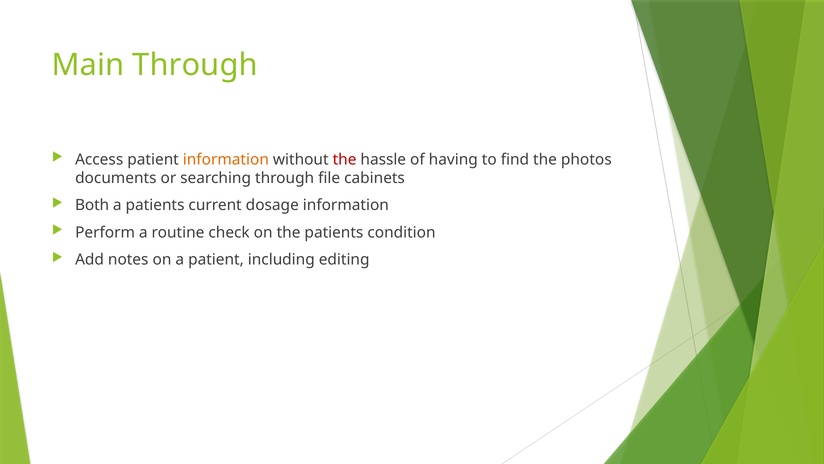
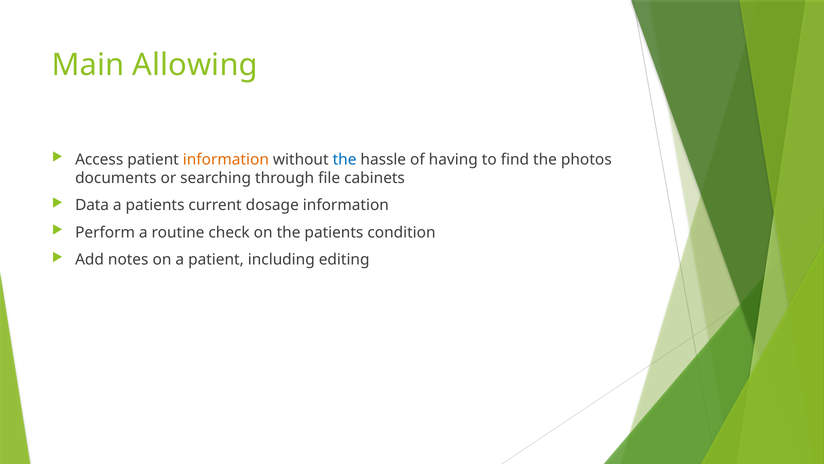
Main Through: Through -> Allowing
the at (345, 159) colour: red -> blue
Both: Both -> Data
